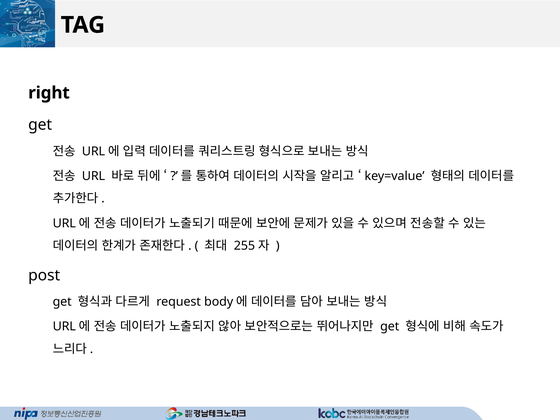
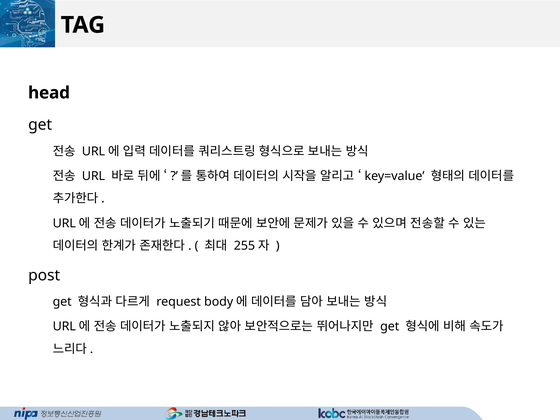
right: right -> head
